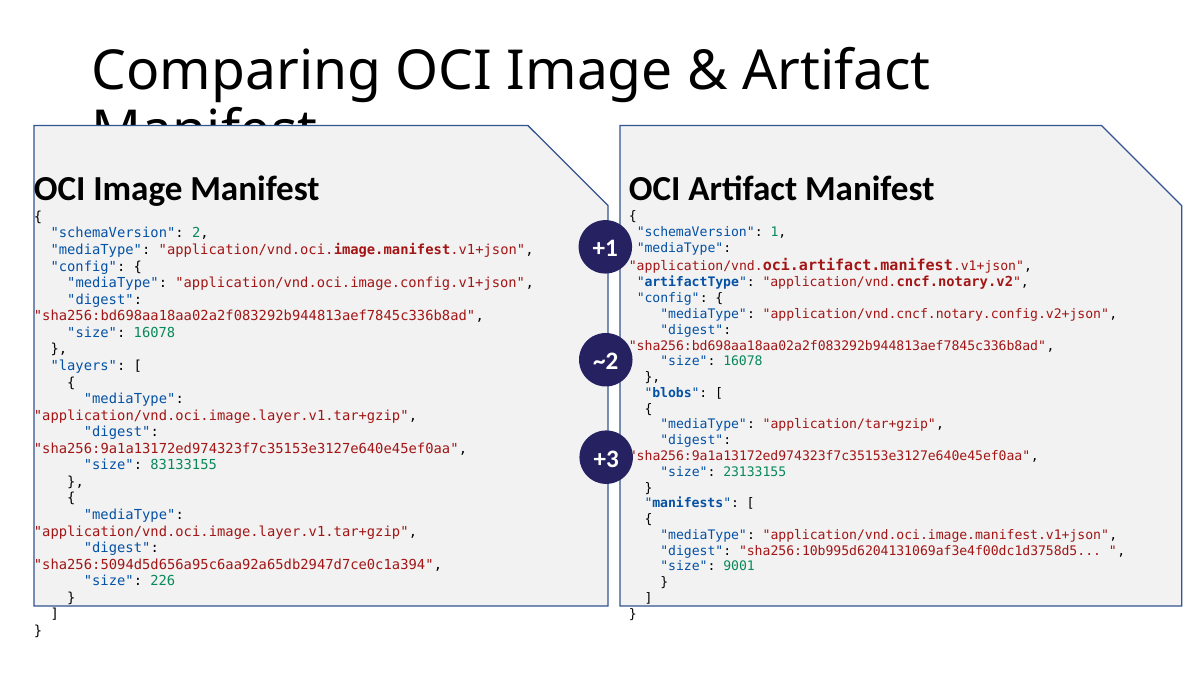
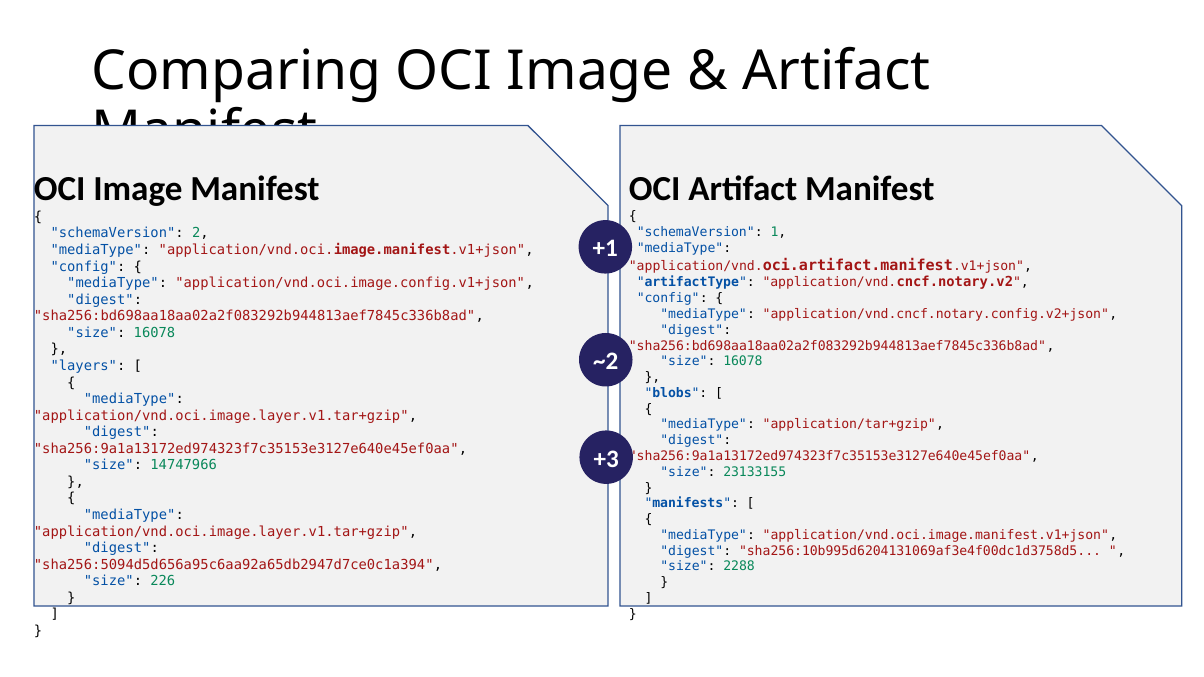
83133155: 83133155 -> 14747966
9001: 9001 -> 2288
